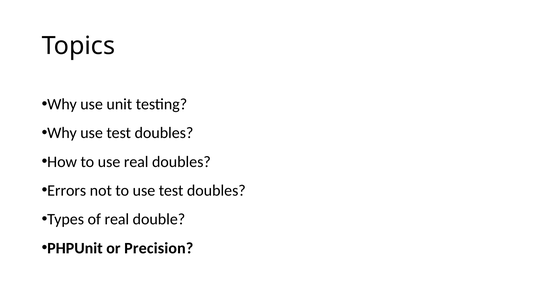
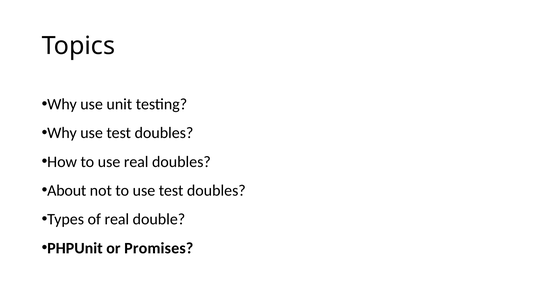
Errors: Errors -> About
Precision: Precision -> Promises
